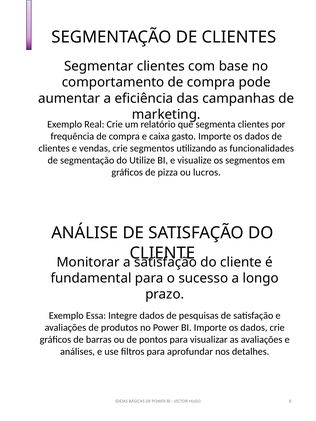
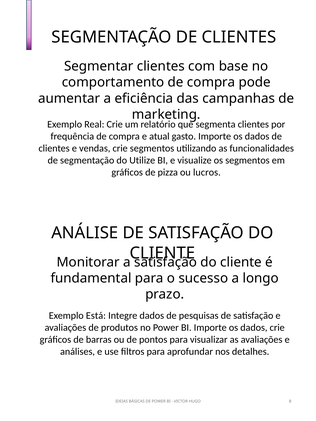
caixa: caixa -> atual
Essa: Essa -> Está
